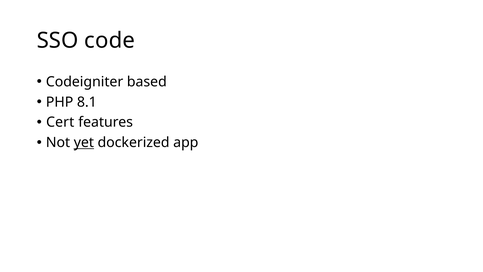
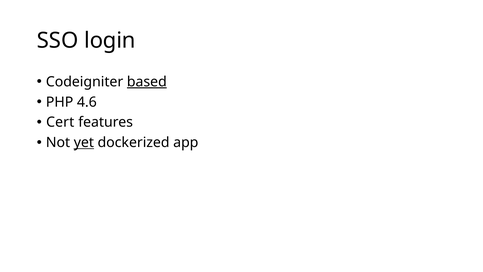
code: code -> login
based underline: none -> present
8.1: 8.1 -> 4.6
